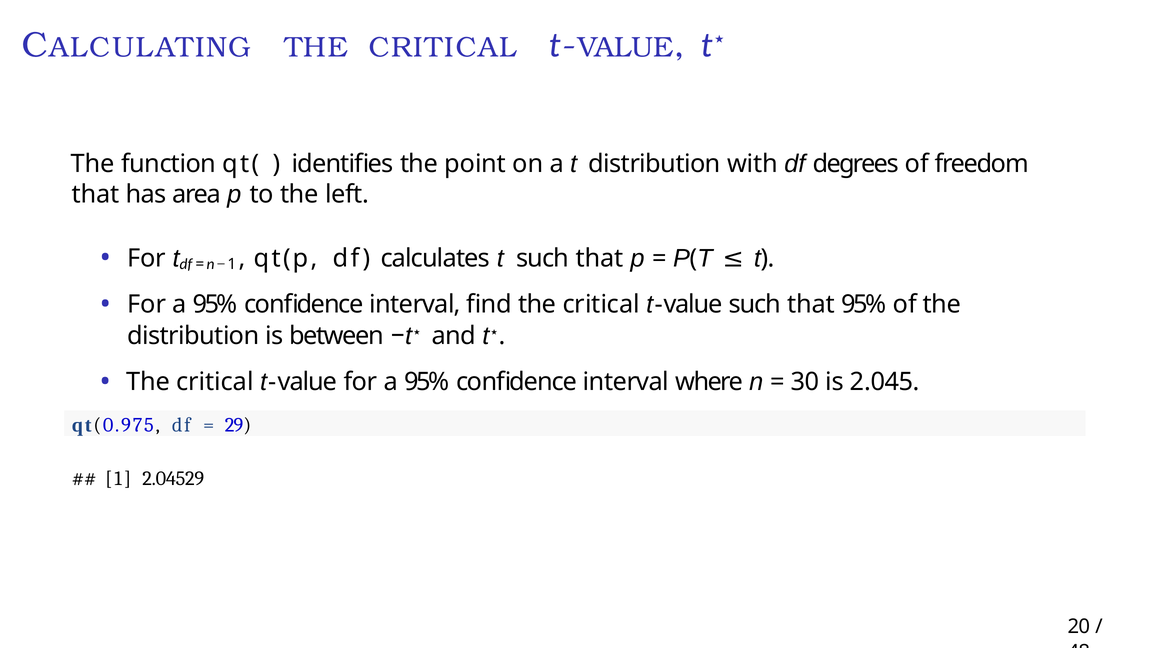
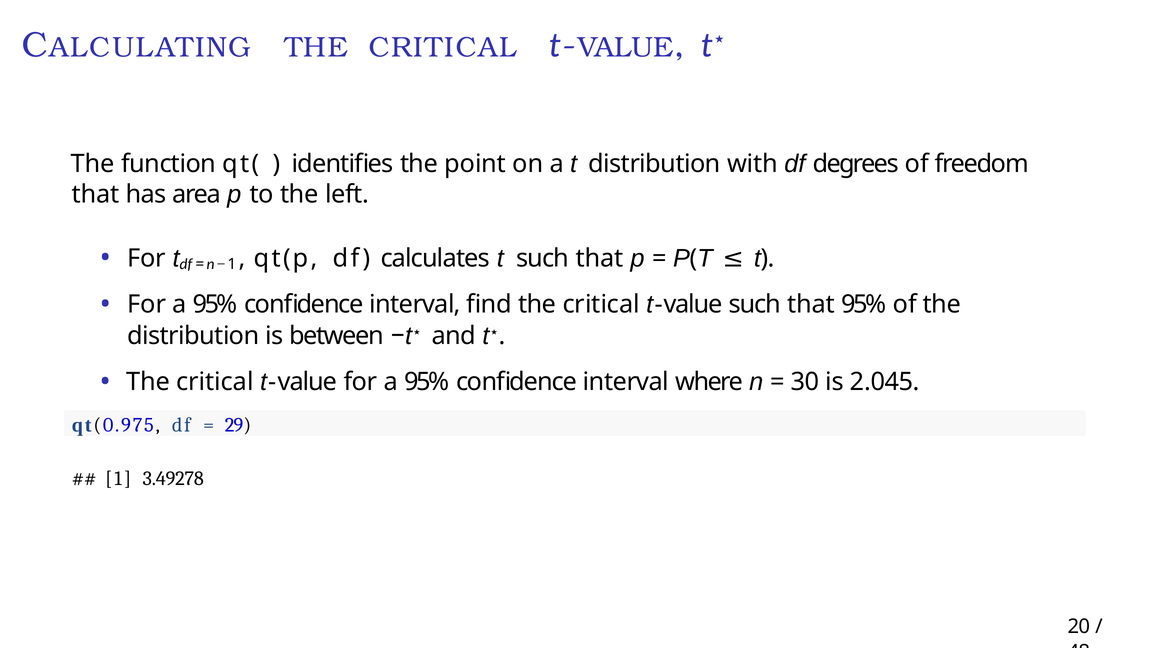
2.04529: 2.04529 -> 3.49278
